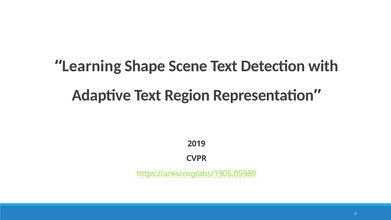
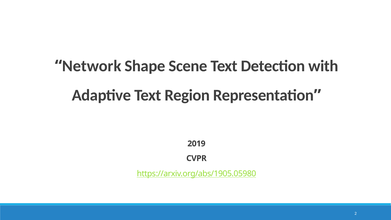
Learning: Learning -> Network
